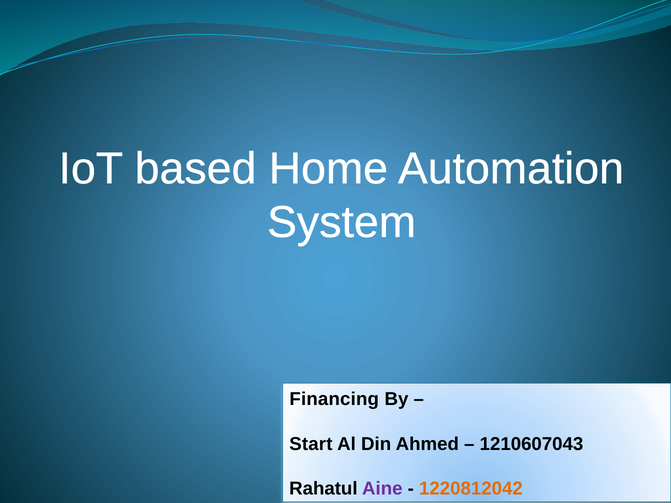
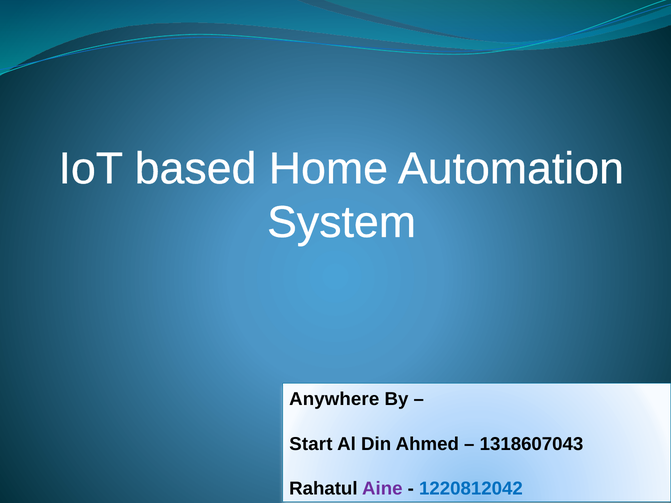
Financing: Financing -> Anywhere
1210607043: 1210607043 -> 1318607043
1220812042 colour: orange -> blue
